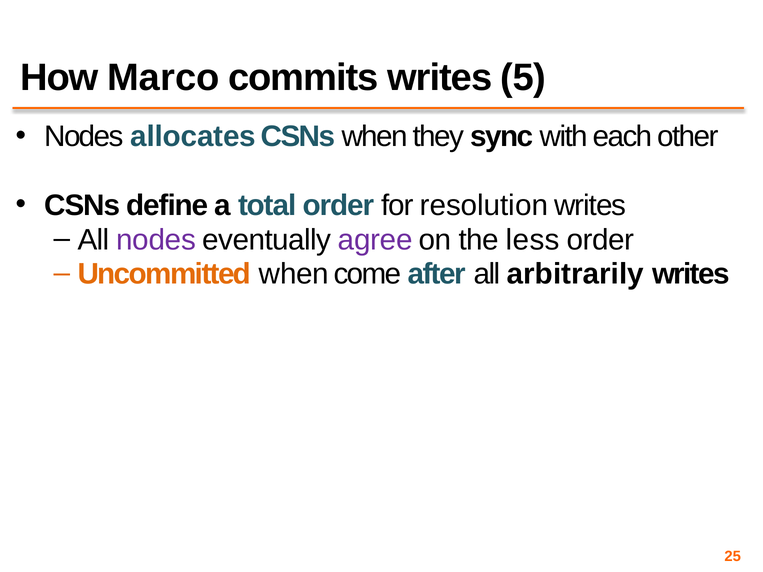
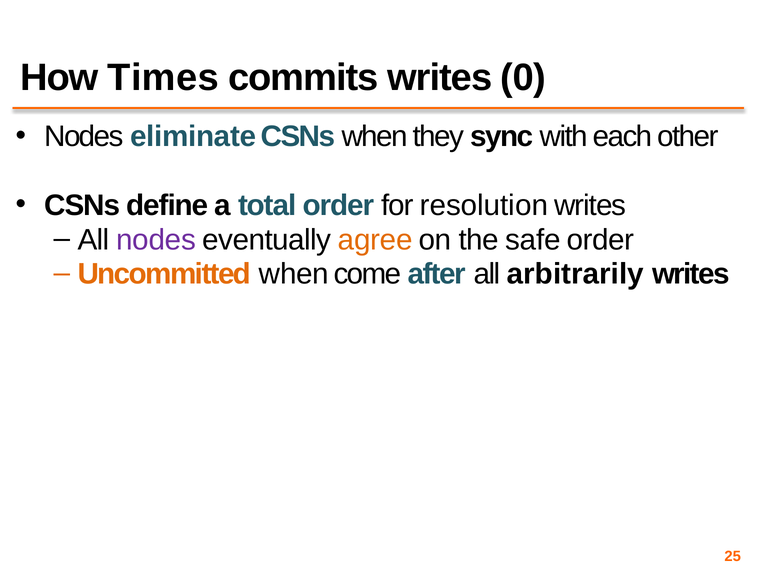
Marco: Marco -> Times
5: 5 -> 0
allocates: allocates -> eliminate
agree colour: purple -> orange
less: less -> safe
